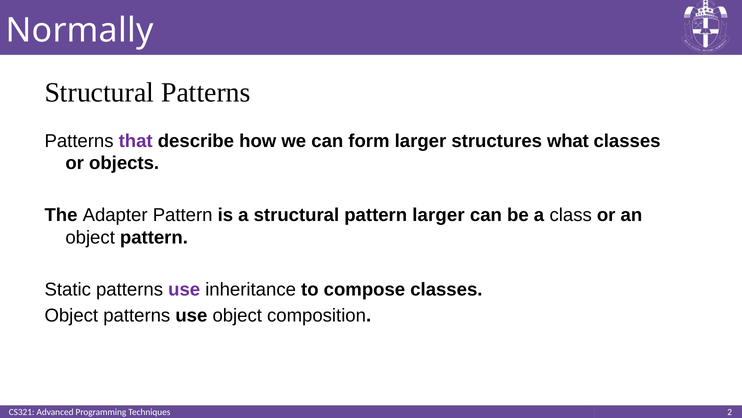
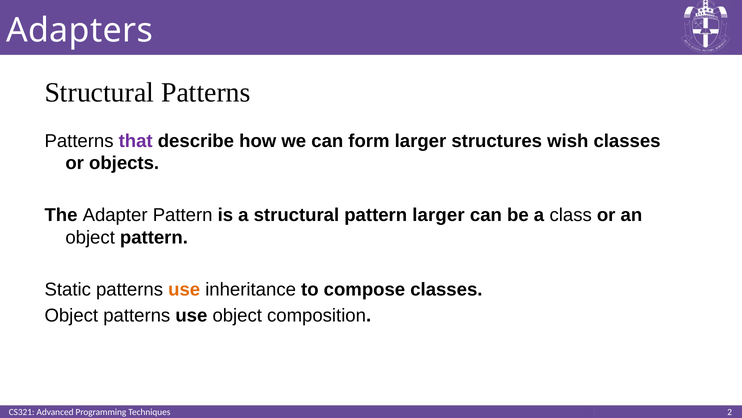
Normally: Normally -> Adapters
what: what -> wish
use at (184, 289) colour: purple -> orange
